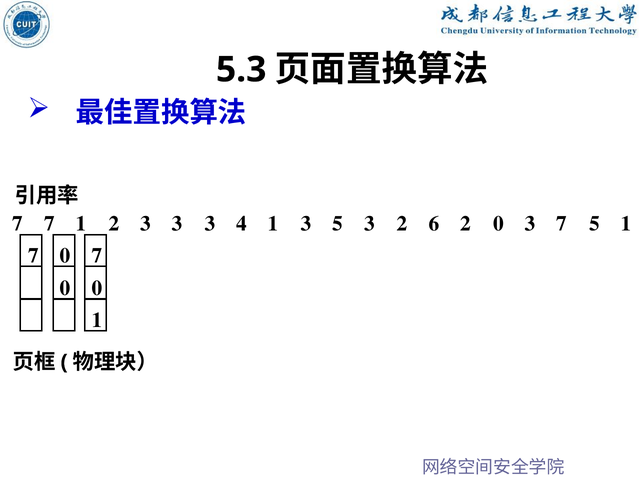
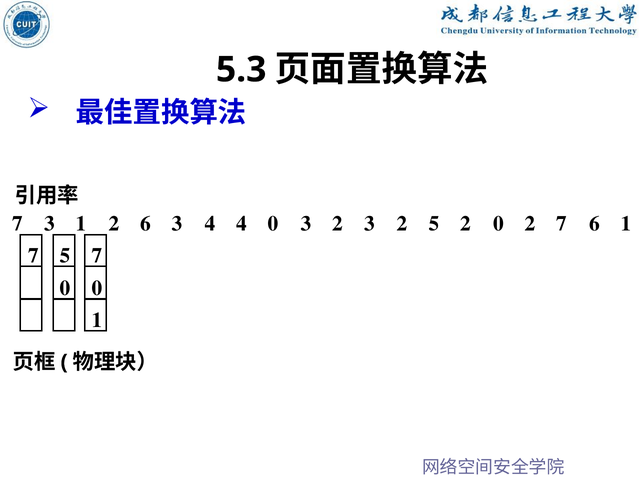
7 at (49, 224): 7 -> 3
2 3: 3 -> 6
3 at (210, 224): 3 -> 4
4 1: 1 -> 0
5 at (338, 224): 5 -> 2
2 6: 6 -> 5
0 3: 3 -> 2
7 5: 5 -> 6
0 at (65, 256): 0 -> 5
